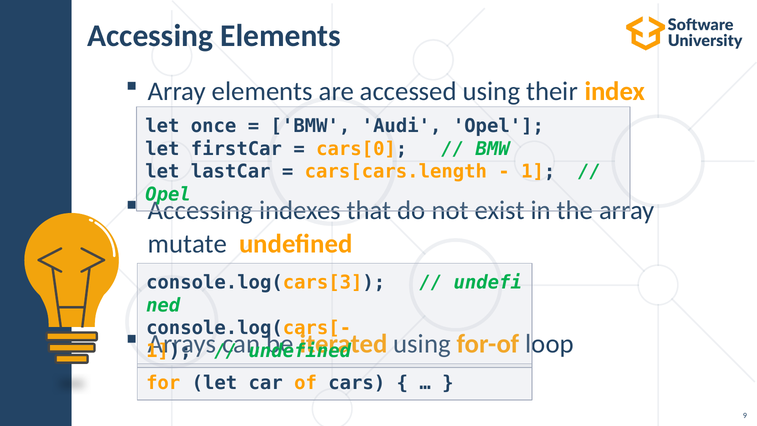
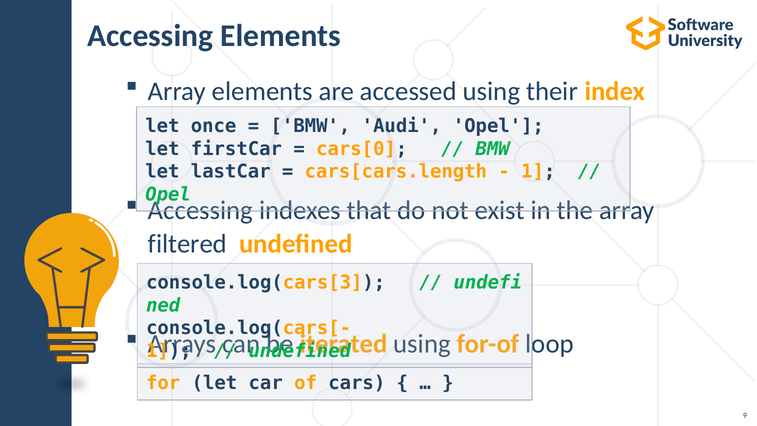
mutate: mutate -> filtered
